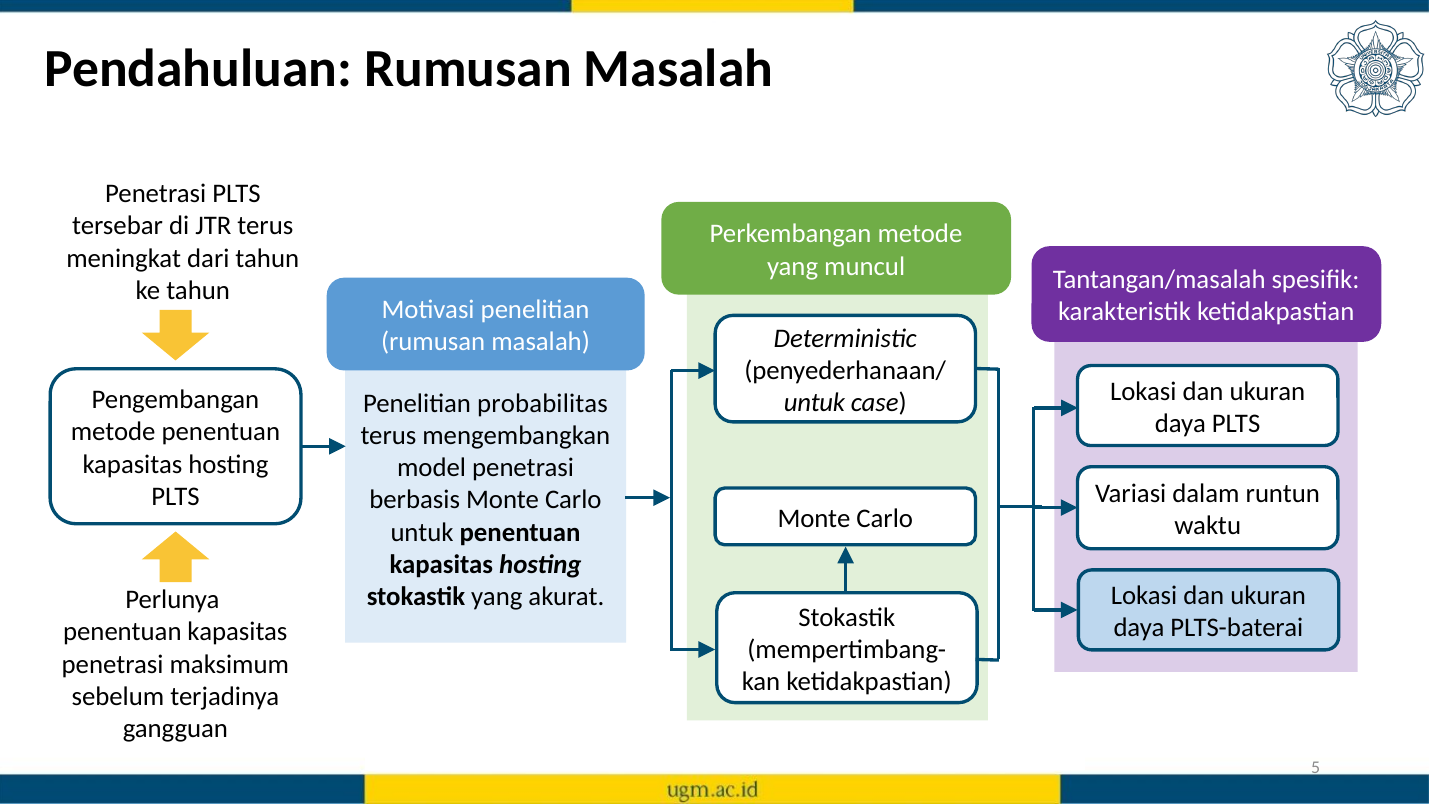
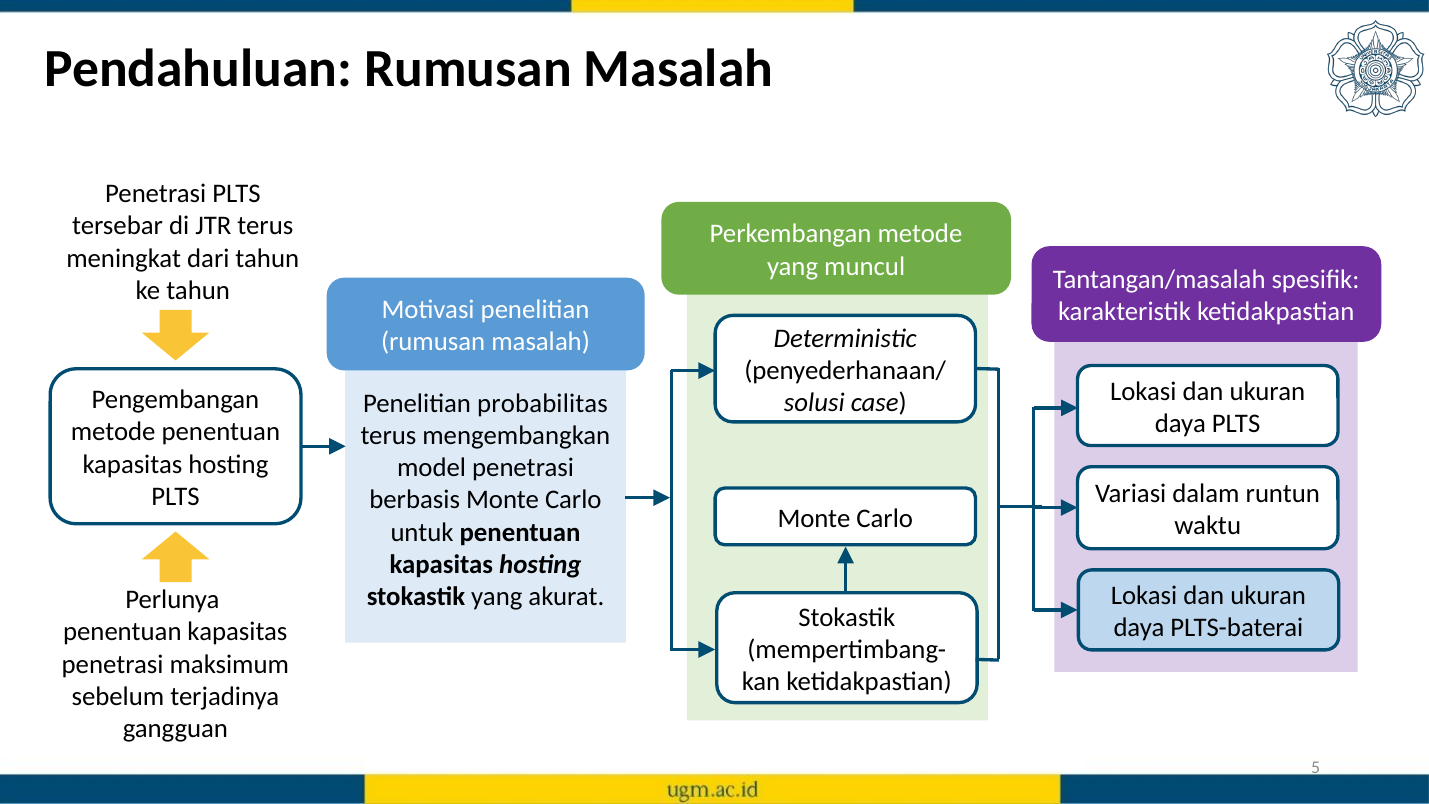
untuk at (814, 403): untuk -> solusi
